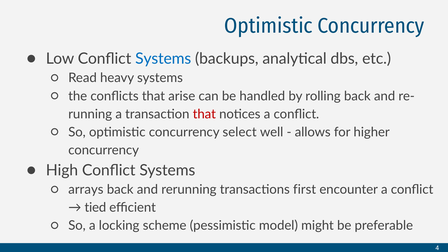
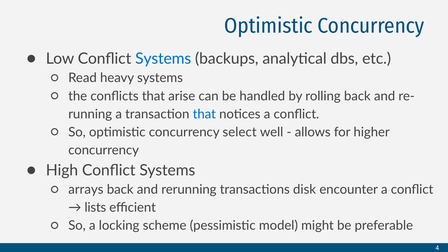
that at (204, 114) colour: red -> blue
first: first -> disk
tied: tied -> lists
